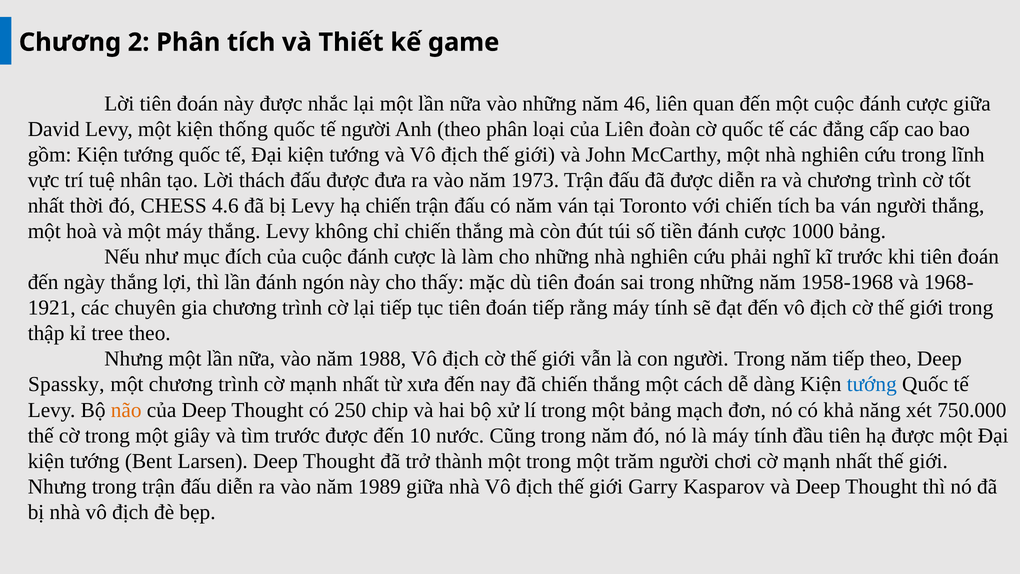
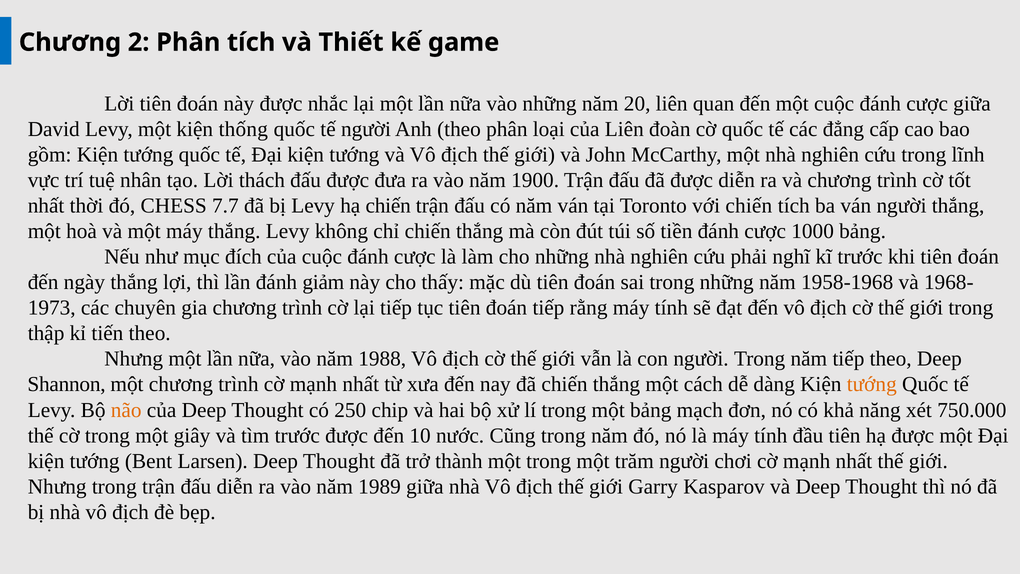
46: 46 -> 20
1973: 1973 -> 1900
4.6: 4.6 -> 7.7
ngón: ngón -> giảm
1921: 1921 -> 1973
tree: tree -> tiến
Spassky: Spassky -> Shannon
tướng at (872, 384) colour: blue -> orange
